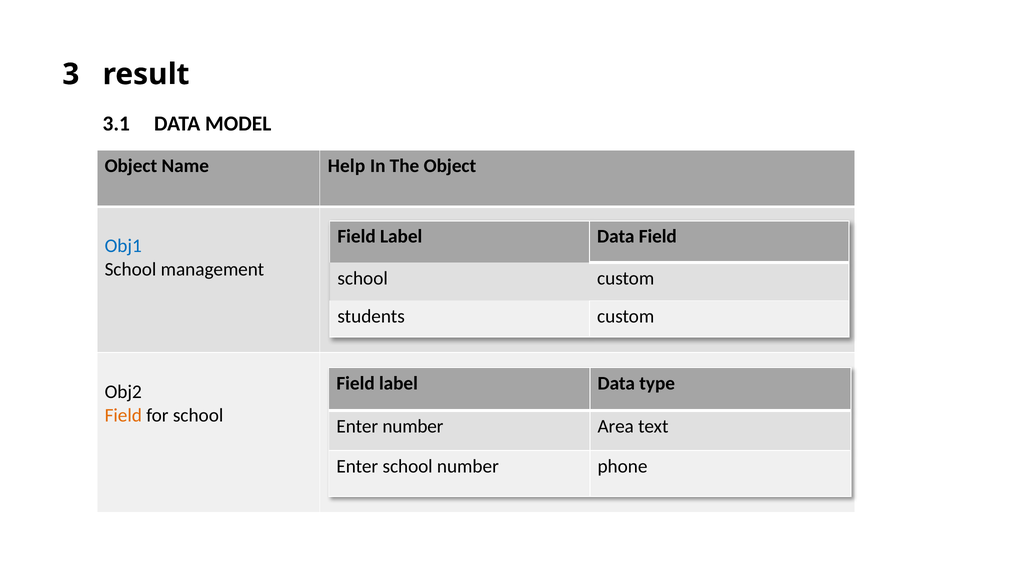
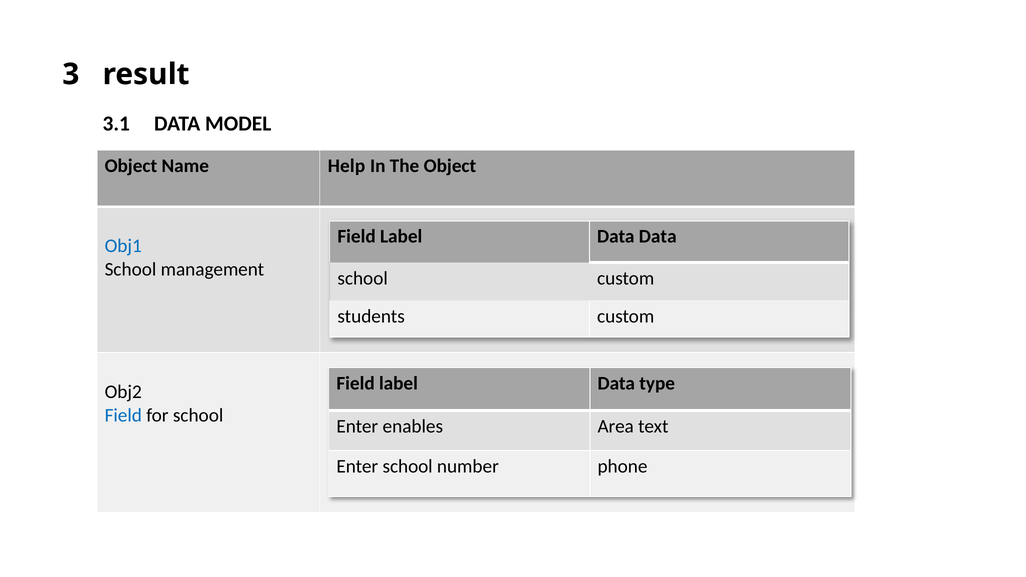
Data Field: Field -> Data
Field at (123, 416) colour: orange -> blue
Enter number: number -> enables
